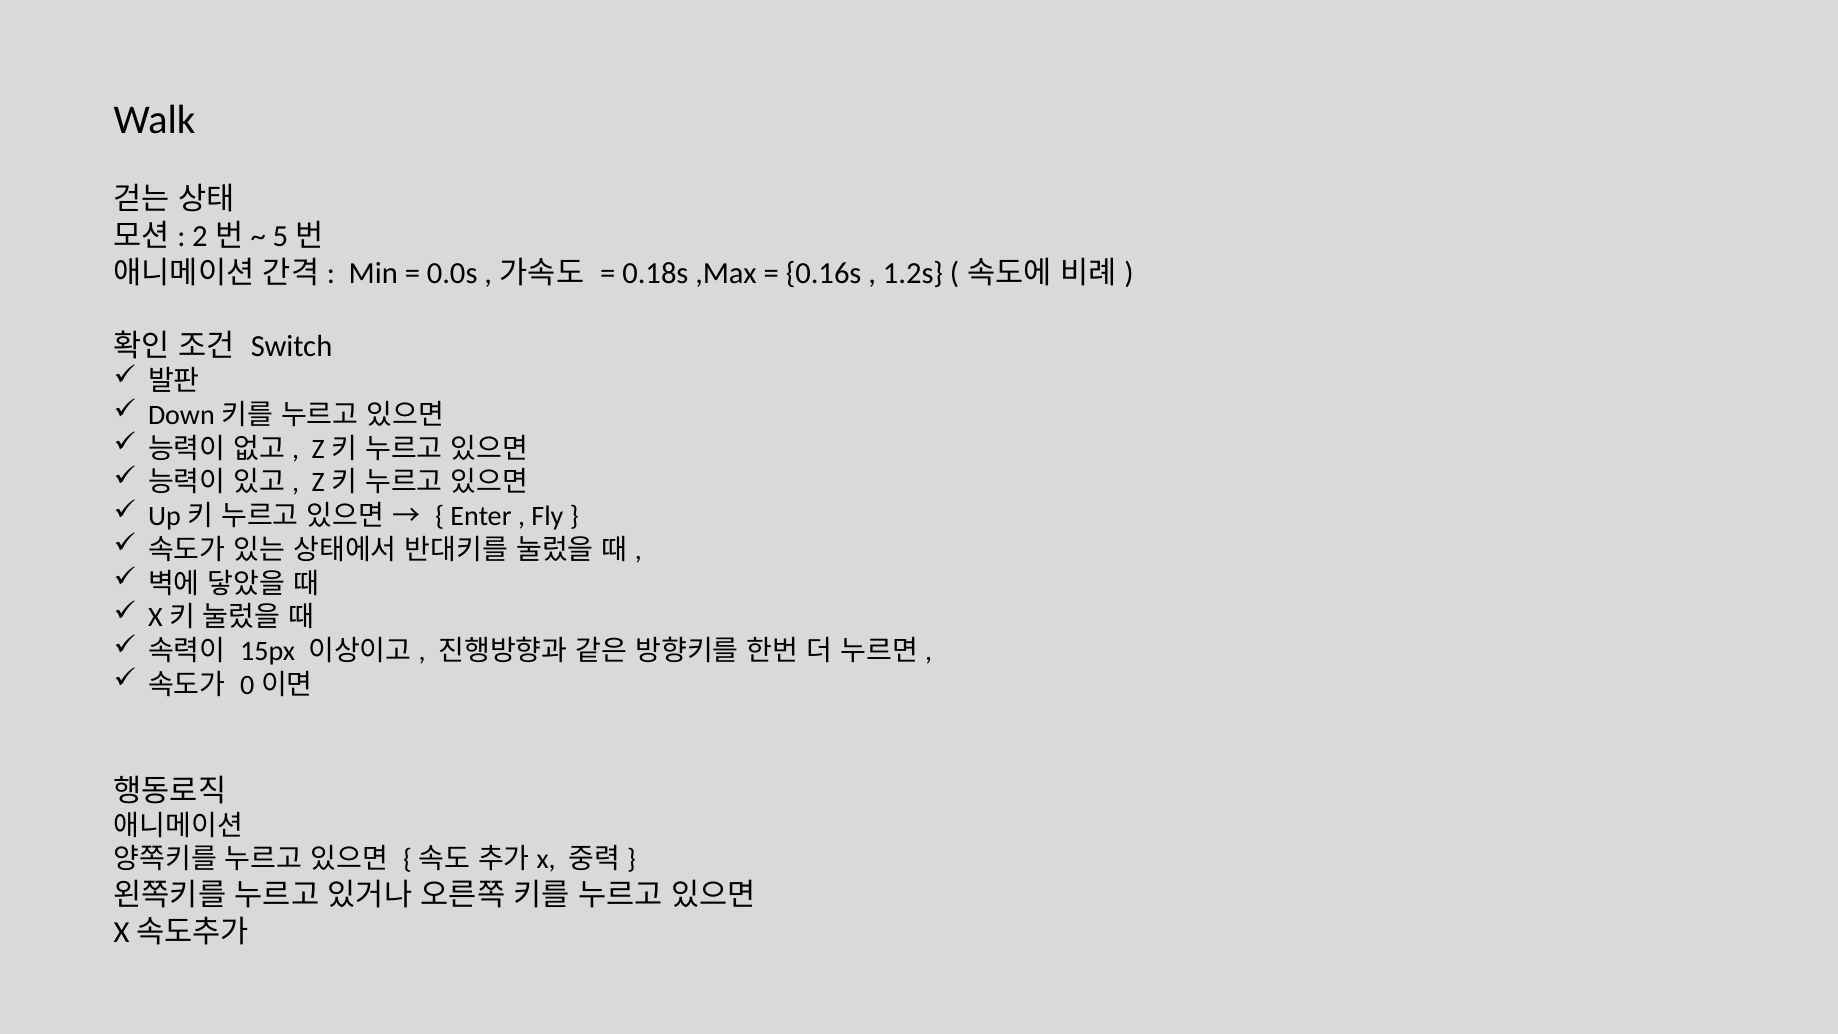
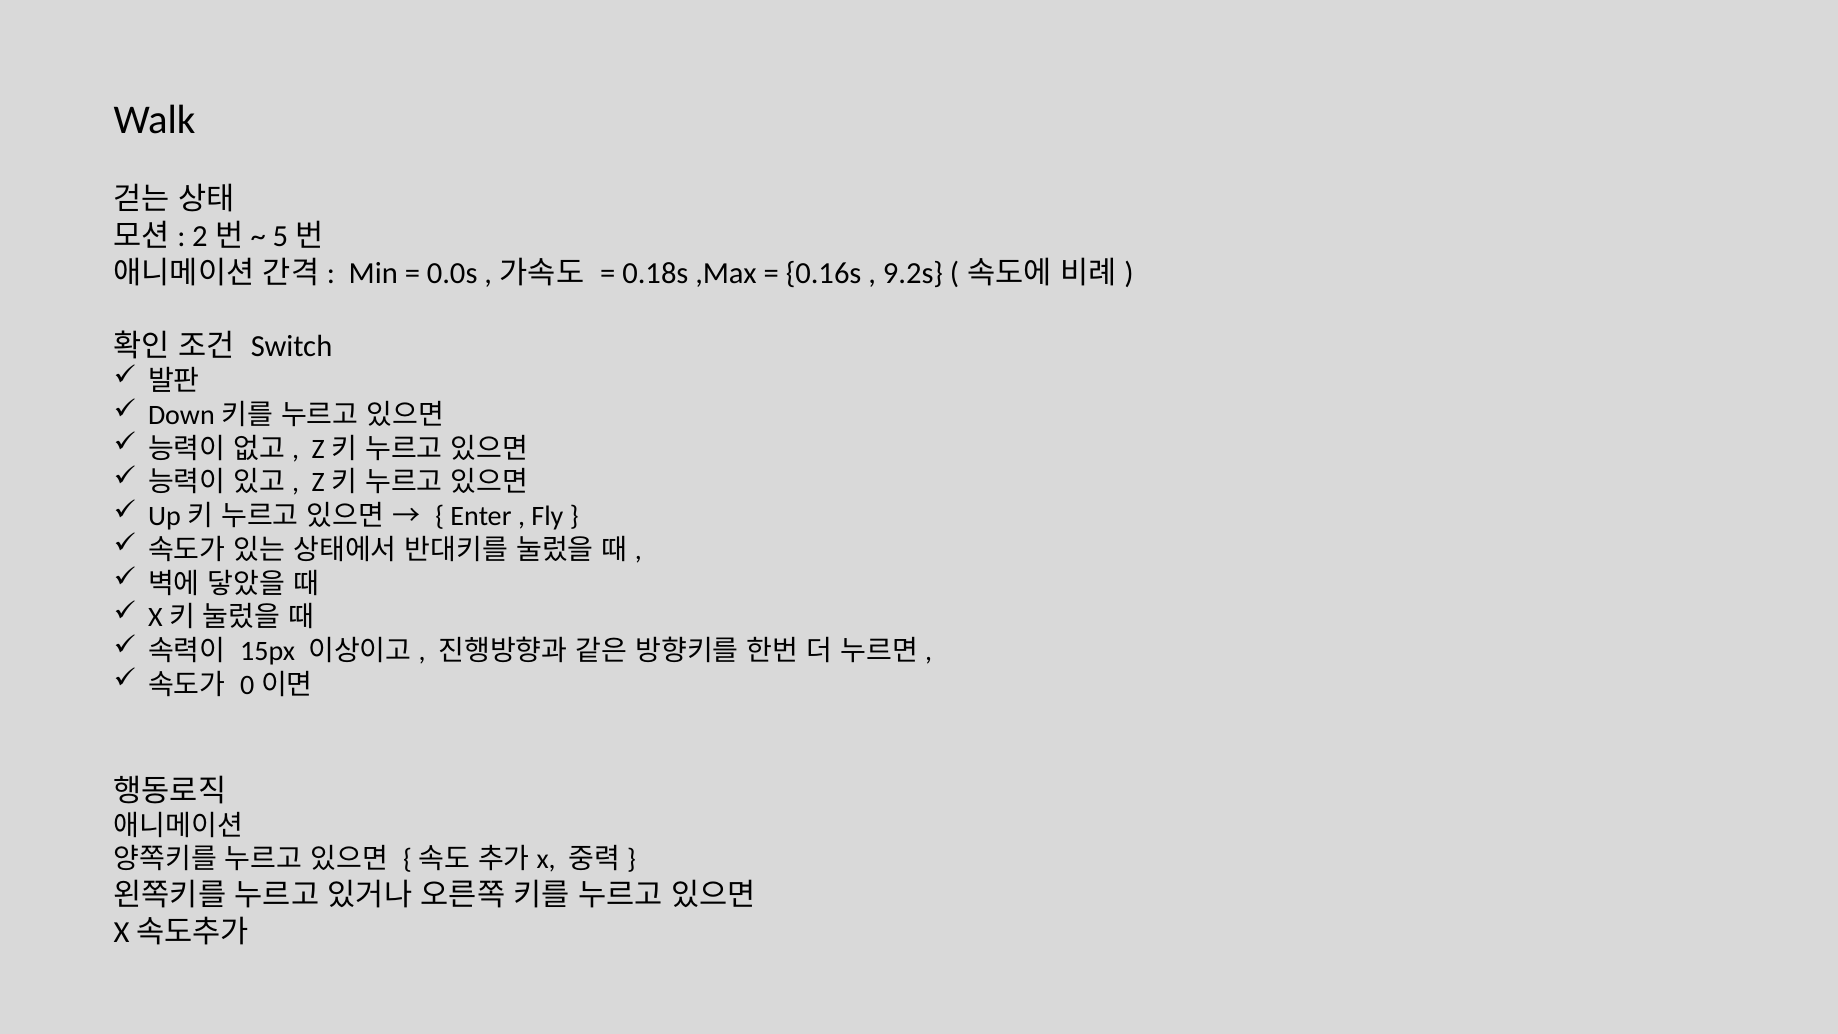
1.2s: 1.2s -> 9.2s
